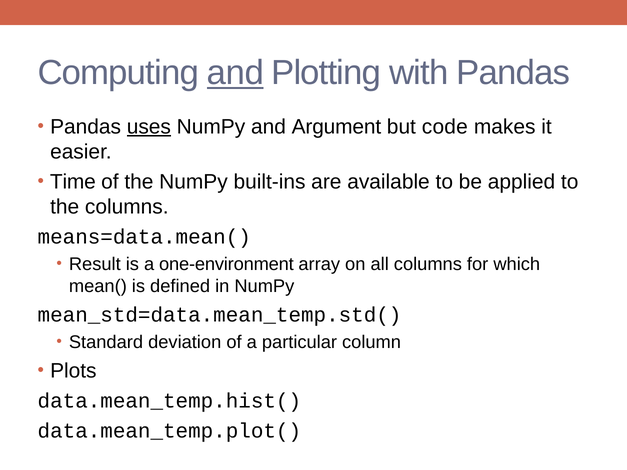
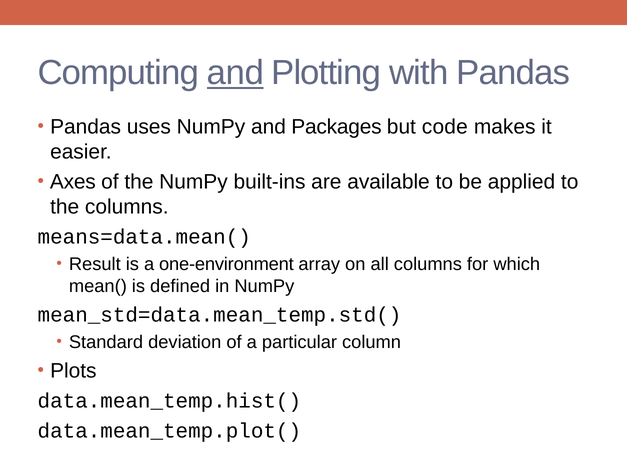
uses underline: present -> none
Argument: Argument -> Packages
Time: Time -> Axes
